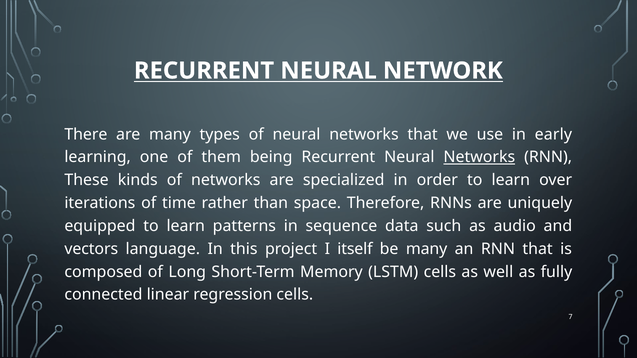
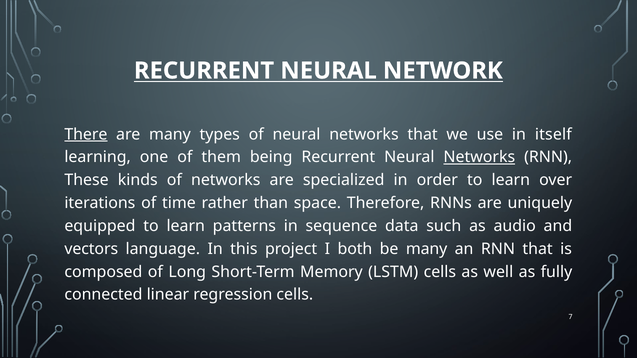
There underline: none -> present
early: early -> itself
itself: itself -> both
